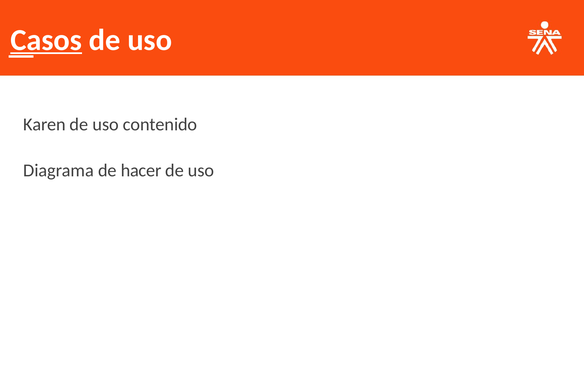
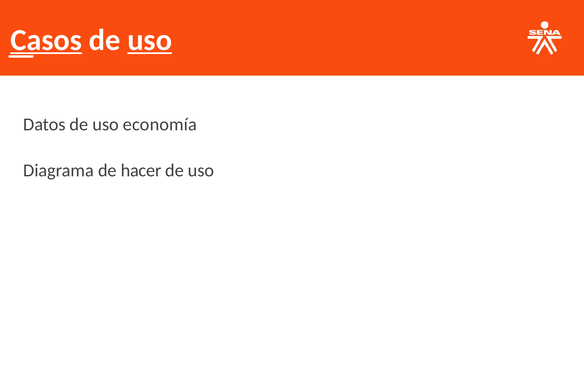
uso at (150, 40) underline: none -> present
Karen: Karen -> Datos
contenido: contenido -> economía
